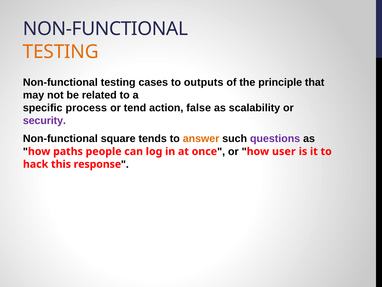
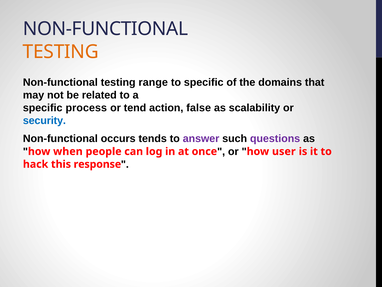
cases: cases -> range
to outputs: outputs -> specific
principle: principle -> domains
security colour: purple -> blue
square: square -> occurs
answer colour: orange -> purple
paths: paths -> when
